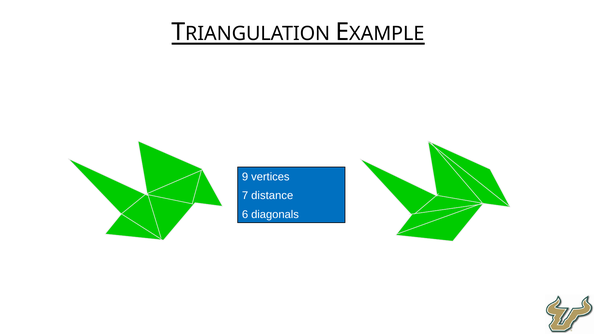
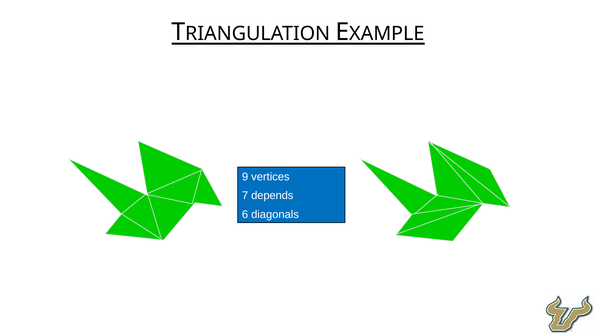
distance: distance -> depends
